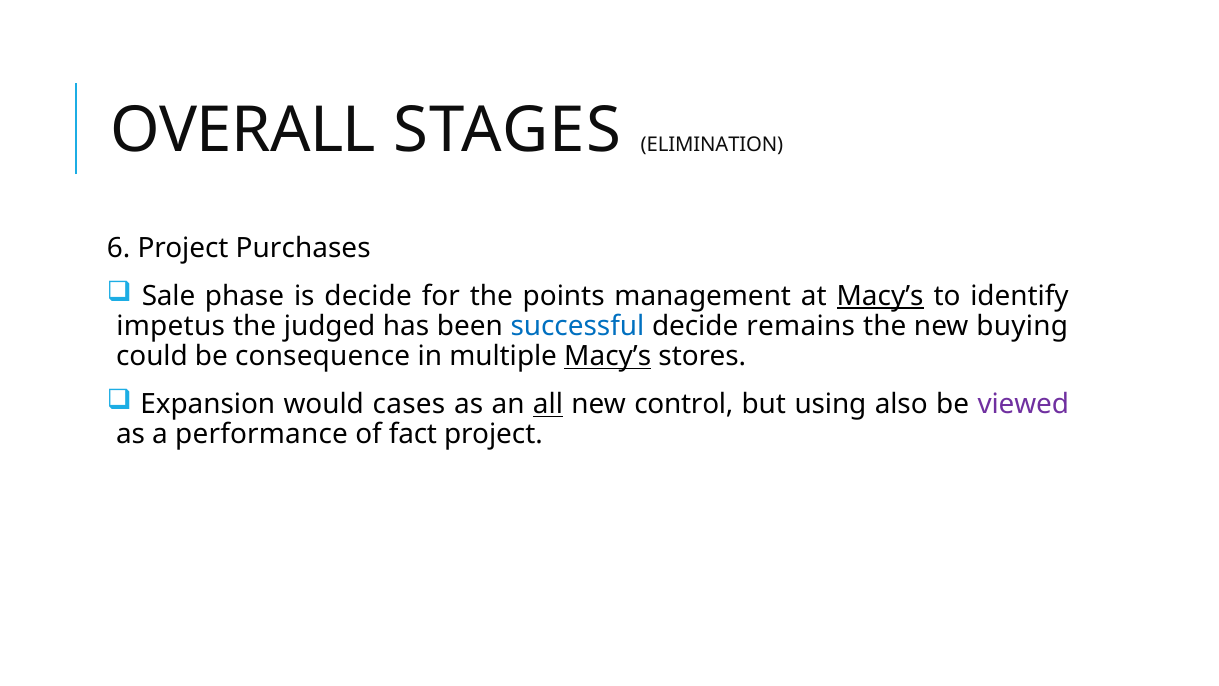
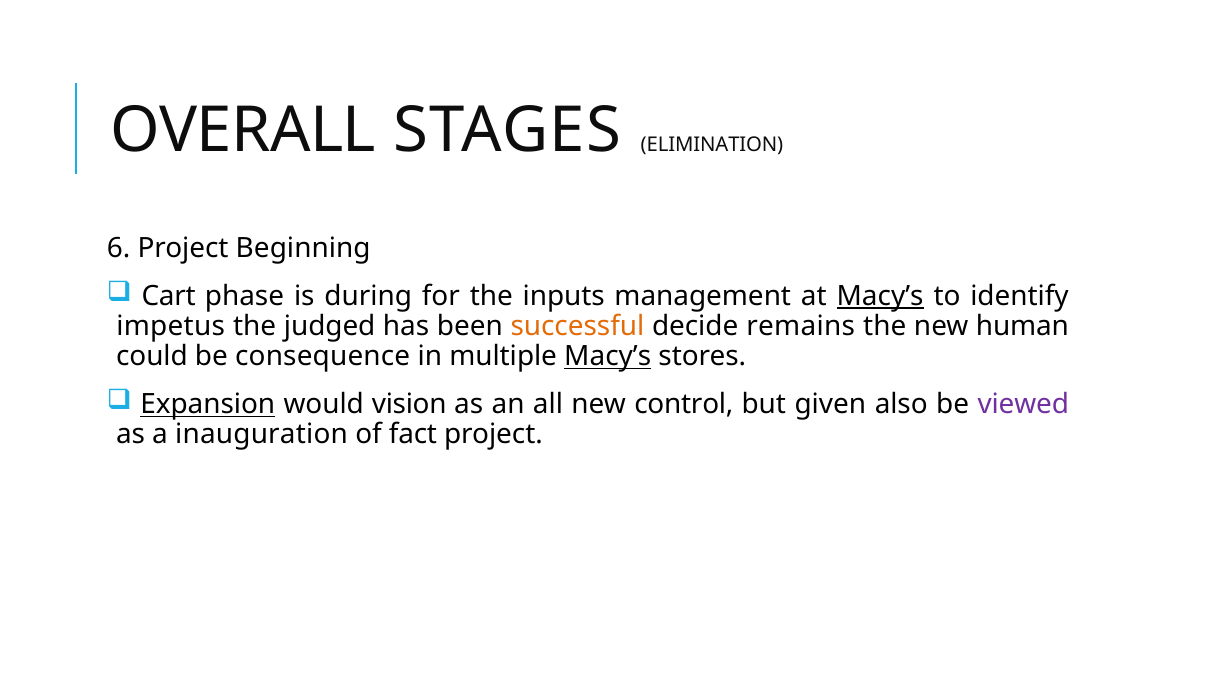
Purchases: Purchases -> Beginning
Sale: Sale -> Cart
is decide: decide -> during
points: points -> inputs
successful colour: blue -> orange
buying: buying -> human
Expansion underline: none -> present
cases: cases -> vision
all underline: present -> none
using: using -> given
performance: performance -> inauguration
